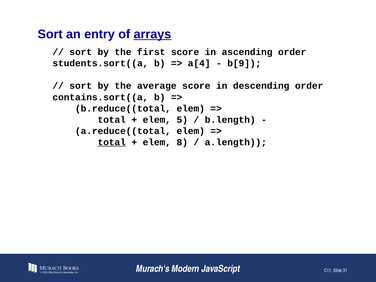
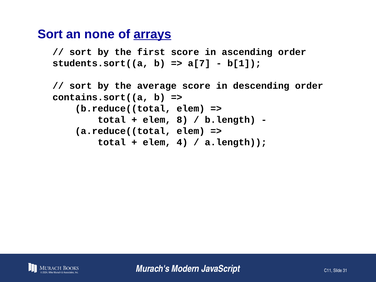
entry: entry -> none
a[4: a[4 -> a[7
b[9: b[9 -> b[1
5: 5 -> 8
total at (112, 142) underline: present -> none
8: 8 -> 4
